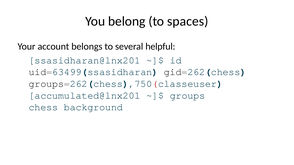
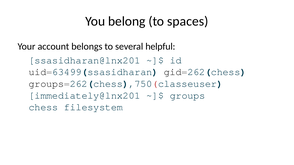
accumulated@lnx201: accumulated@lnx201 -> immediately@lnx201
background: background -> filesystem
